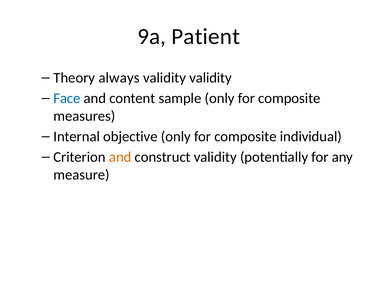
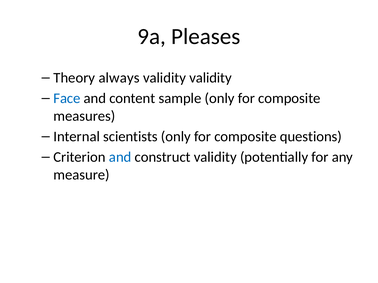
Patient: Patient -> Pleases
objective: objective -> scientists
individual: individual -> questions
and at (120, 157) colour: orange -> blue
